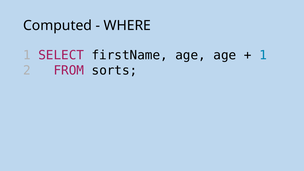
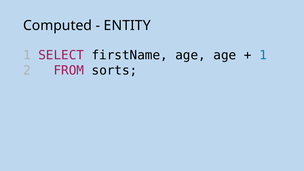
WHERE: WHERE -> ENTITY
